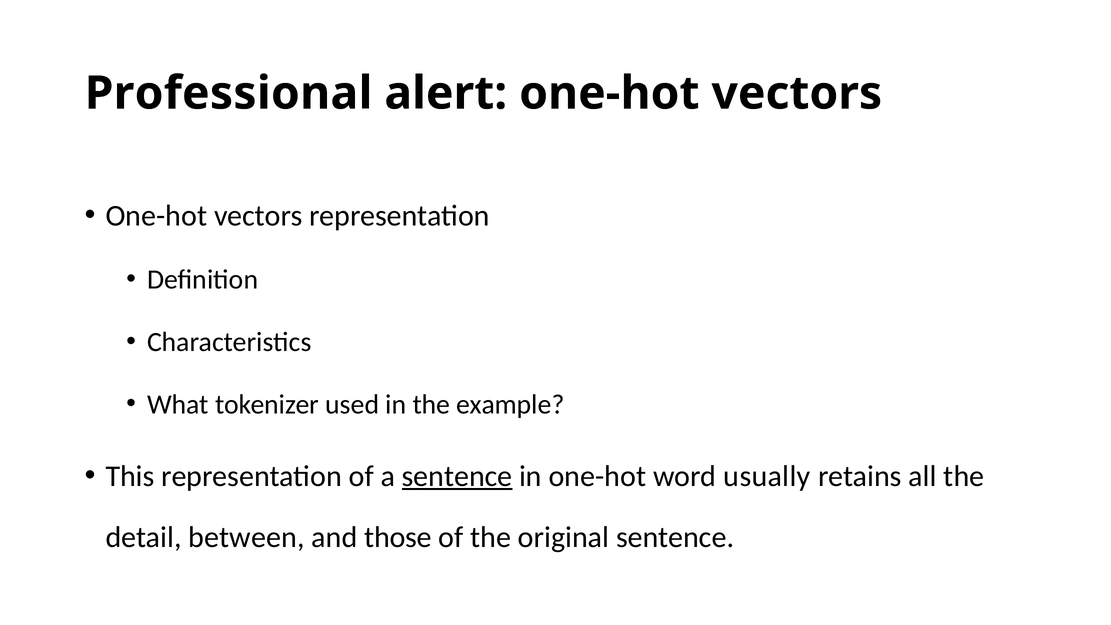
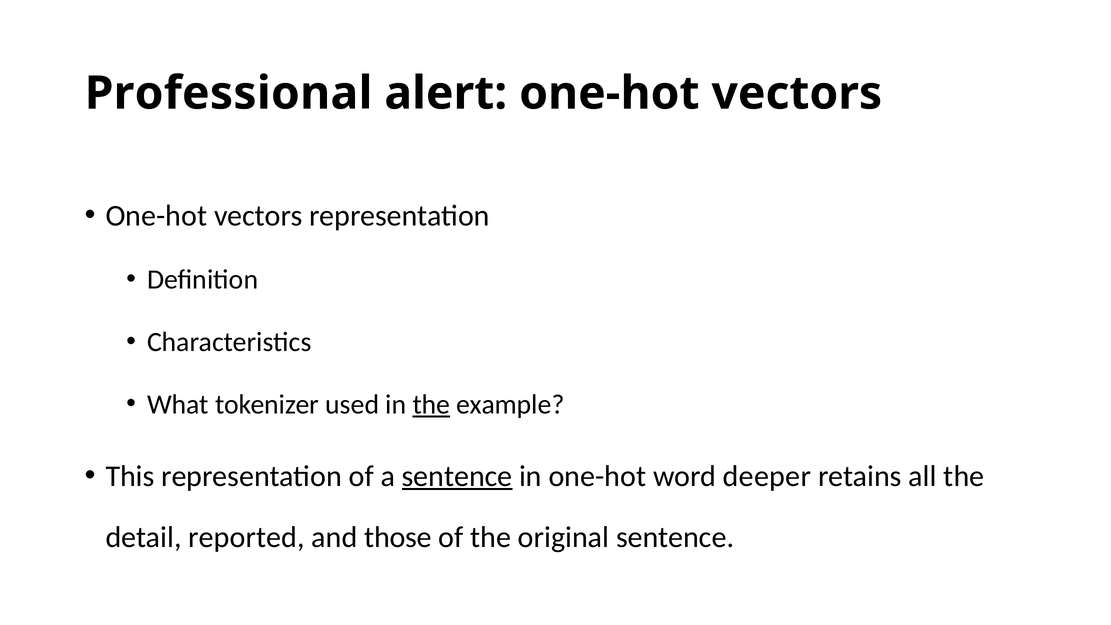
the at (431, 404) underline: none -> present
usually: usually -> deeper
between: between -> reported
